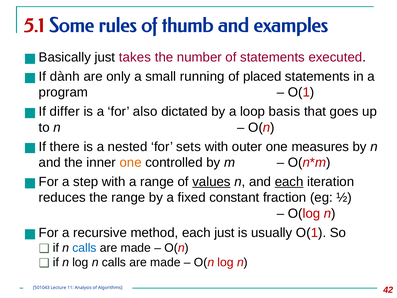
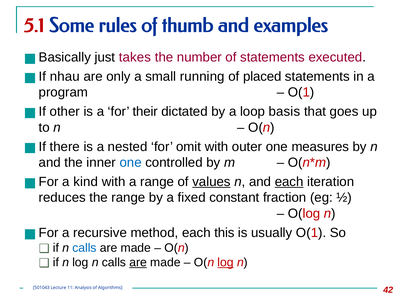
dành: dành -> nhau
differ: differ -> other
also: also -> their
sets: sets -> omit
one at (131, 162) colour: orange -> blue
step: step -> kind
each just: just -> this
are at (138, 262) underline: none -> present
log at (226, 262) underline: none -> present
